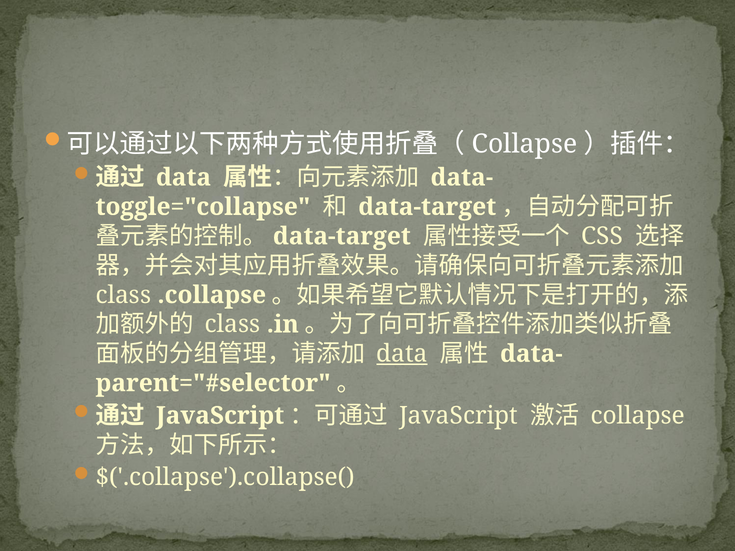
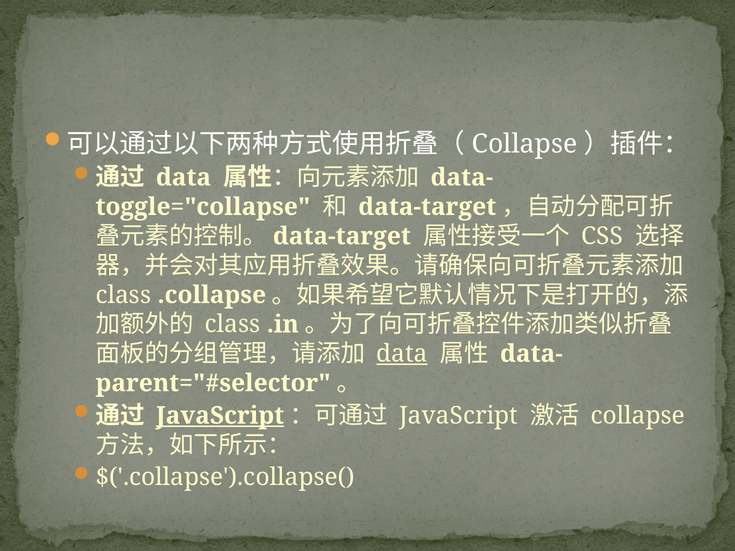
JavaScript at (220, 416) underline: none -> present
